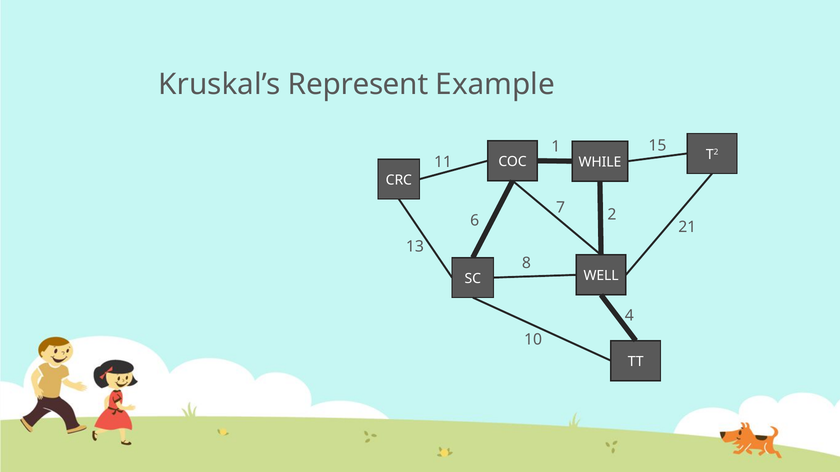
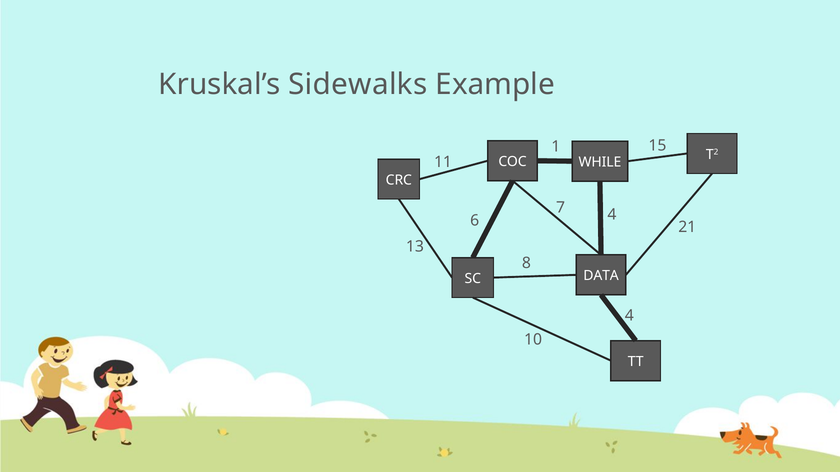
Represent: Represent -> Sidewalks
6 2: 2 -> 4
WELL: WELL -> DATA
